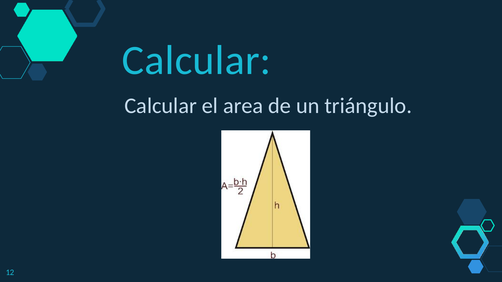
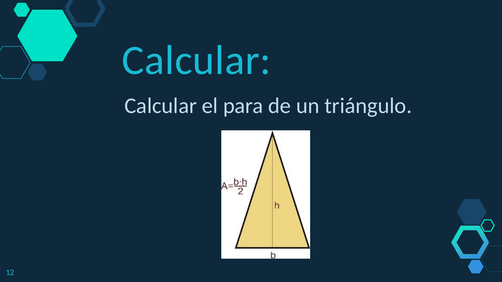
area: area -> para
